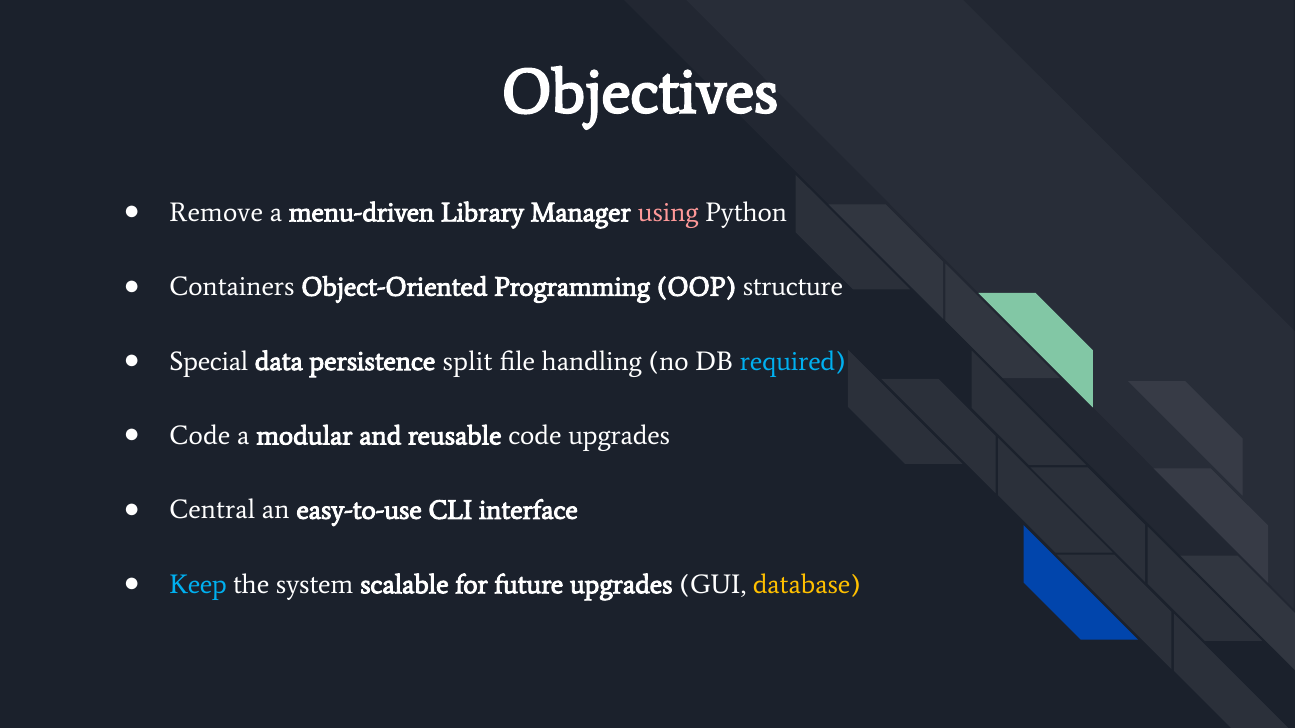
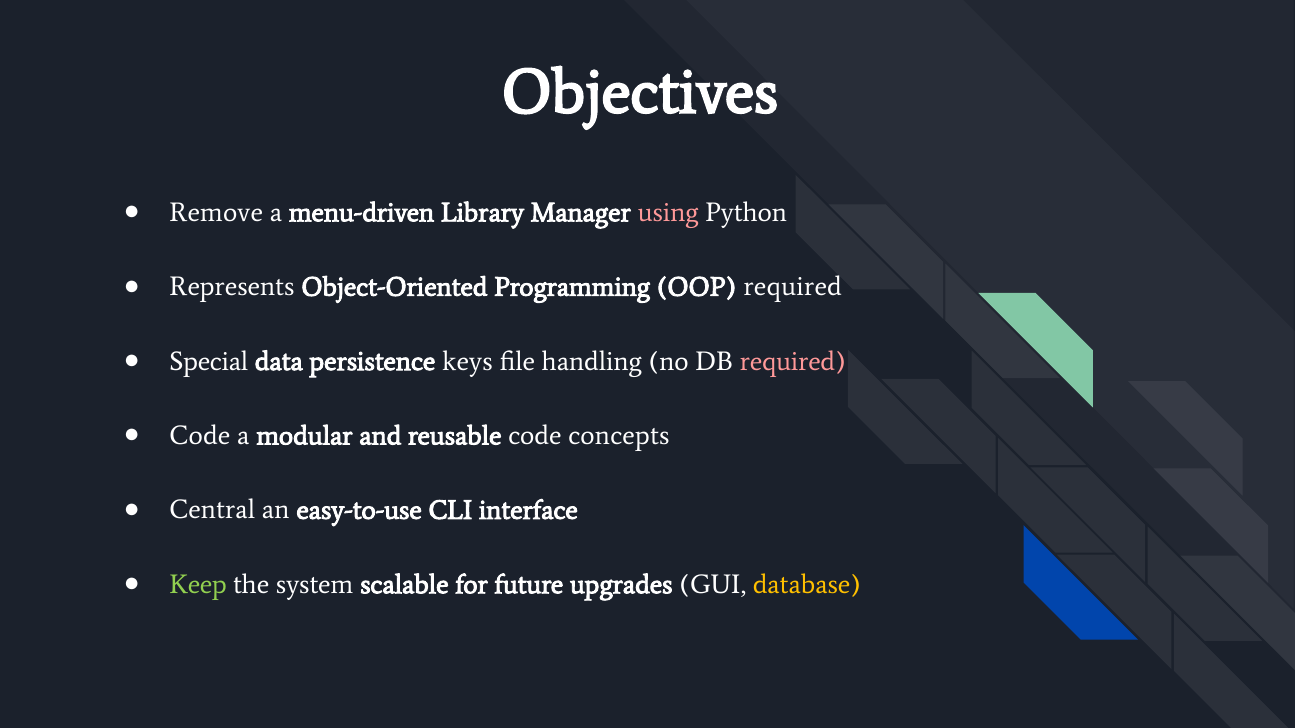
Containers: Containers -> Represents
OOP structure: structure -> required
split: split -> keys
required at (793, 361) colour: light blue -> pink
code upgrades: upgrades -> concepts
Keep colour: light blue -> light green
